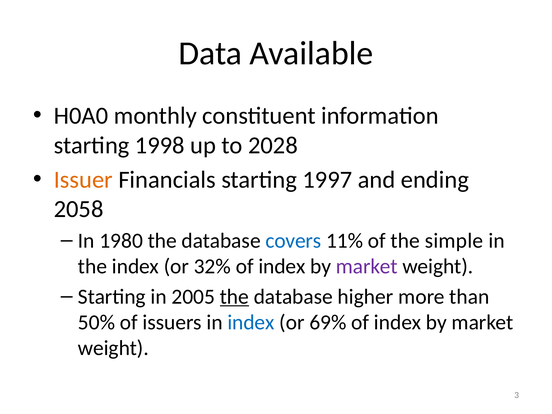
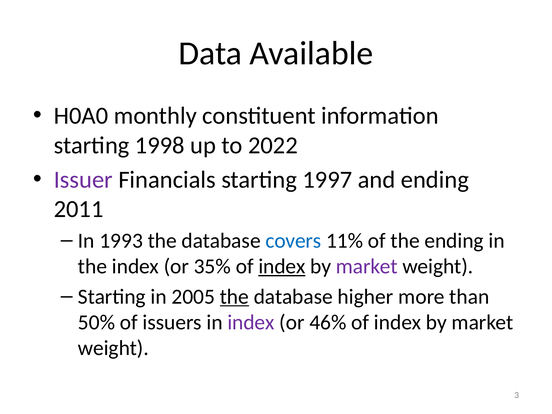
2028: 2028 -> 2022
Issuer colour: orange -> purple
2058: 2058 -> 2011
1980: 1980 -> 1993
the simple: simple -> ending
32%: 32% -> 35%
index at (282, 267) underline: none -> present
index at (251, 322) colour: blue -> purple
69%: 69% -> 46%
